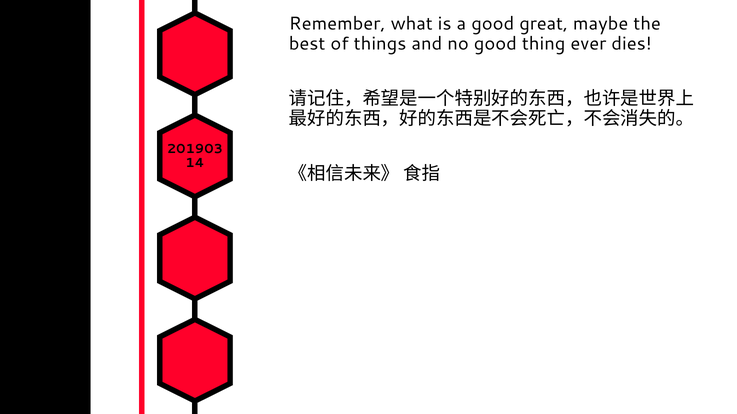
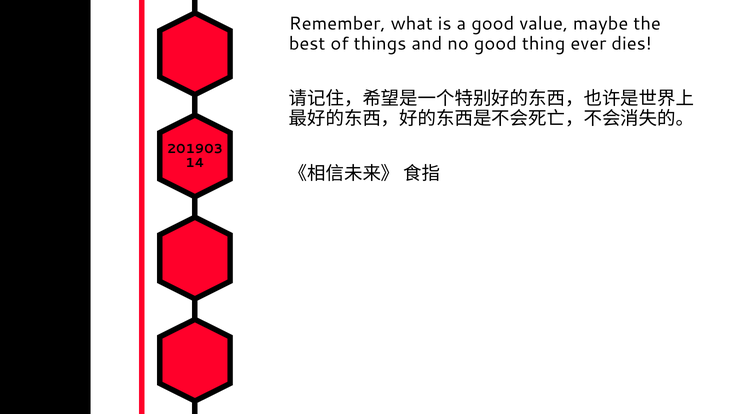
great: great -> value
